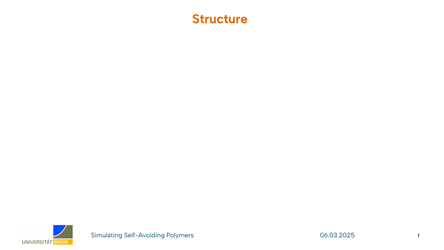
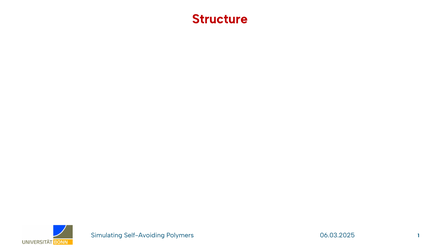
Structure colour: orange -> red
